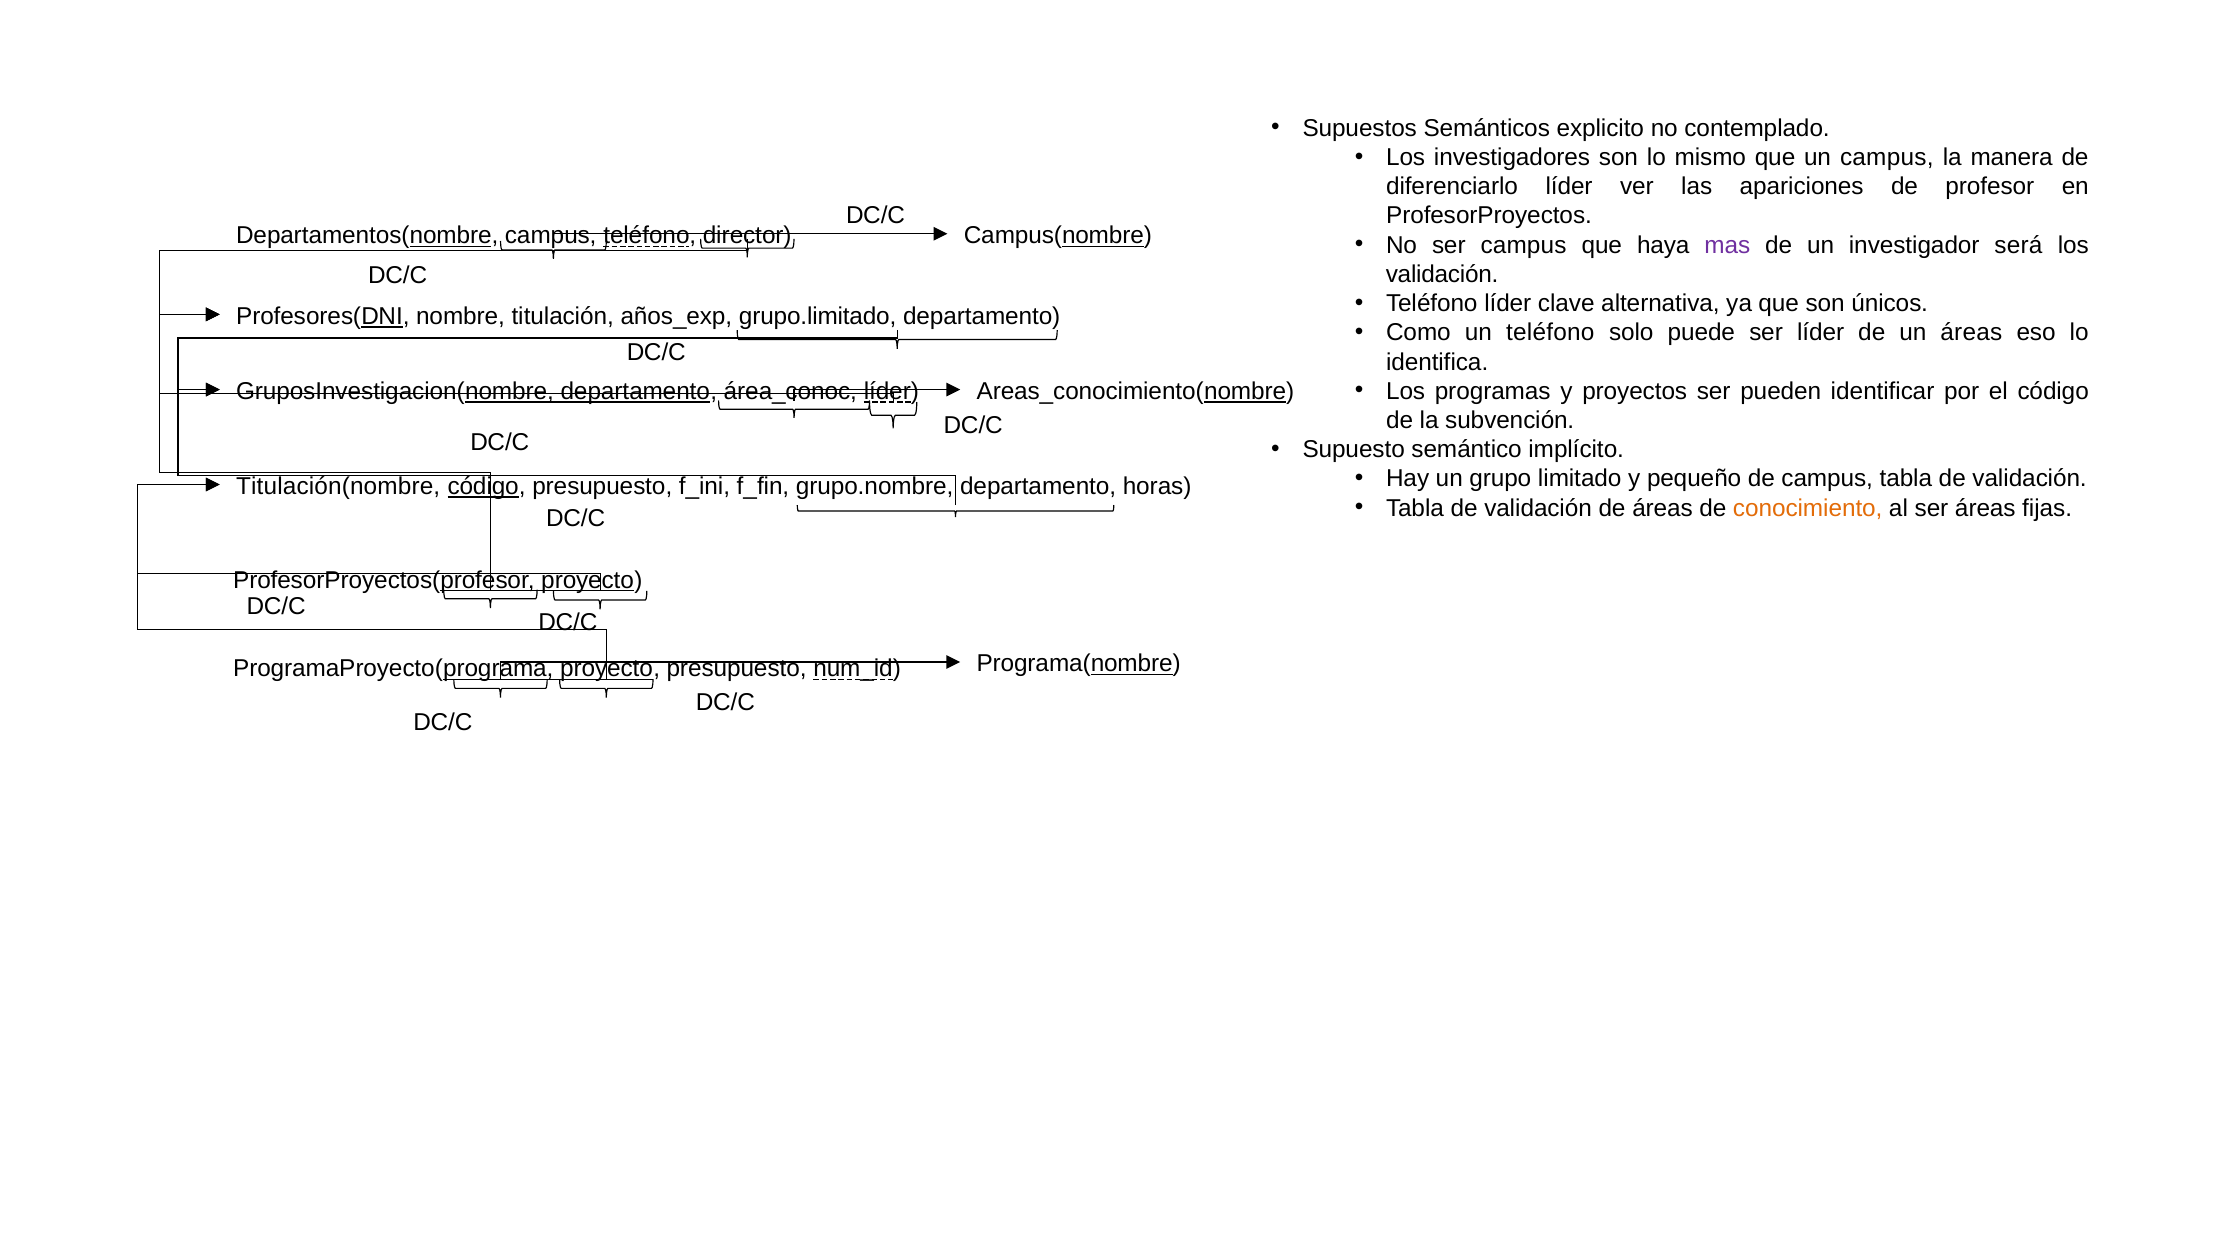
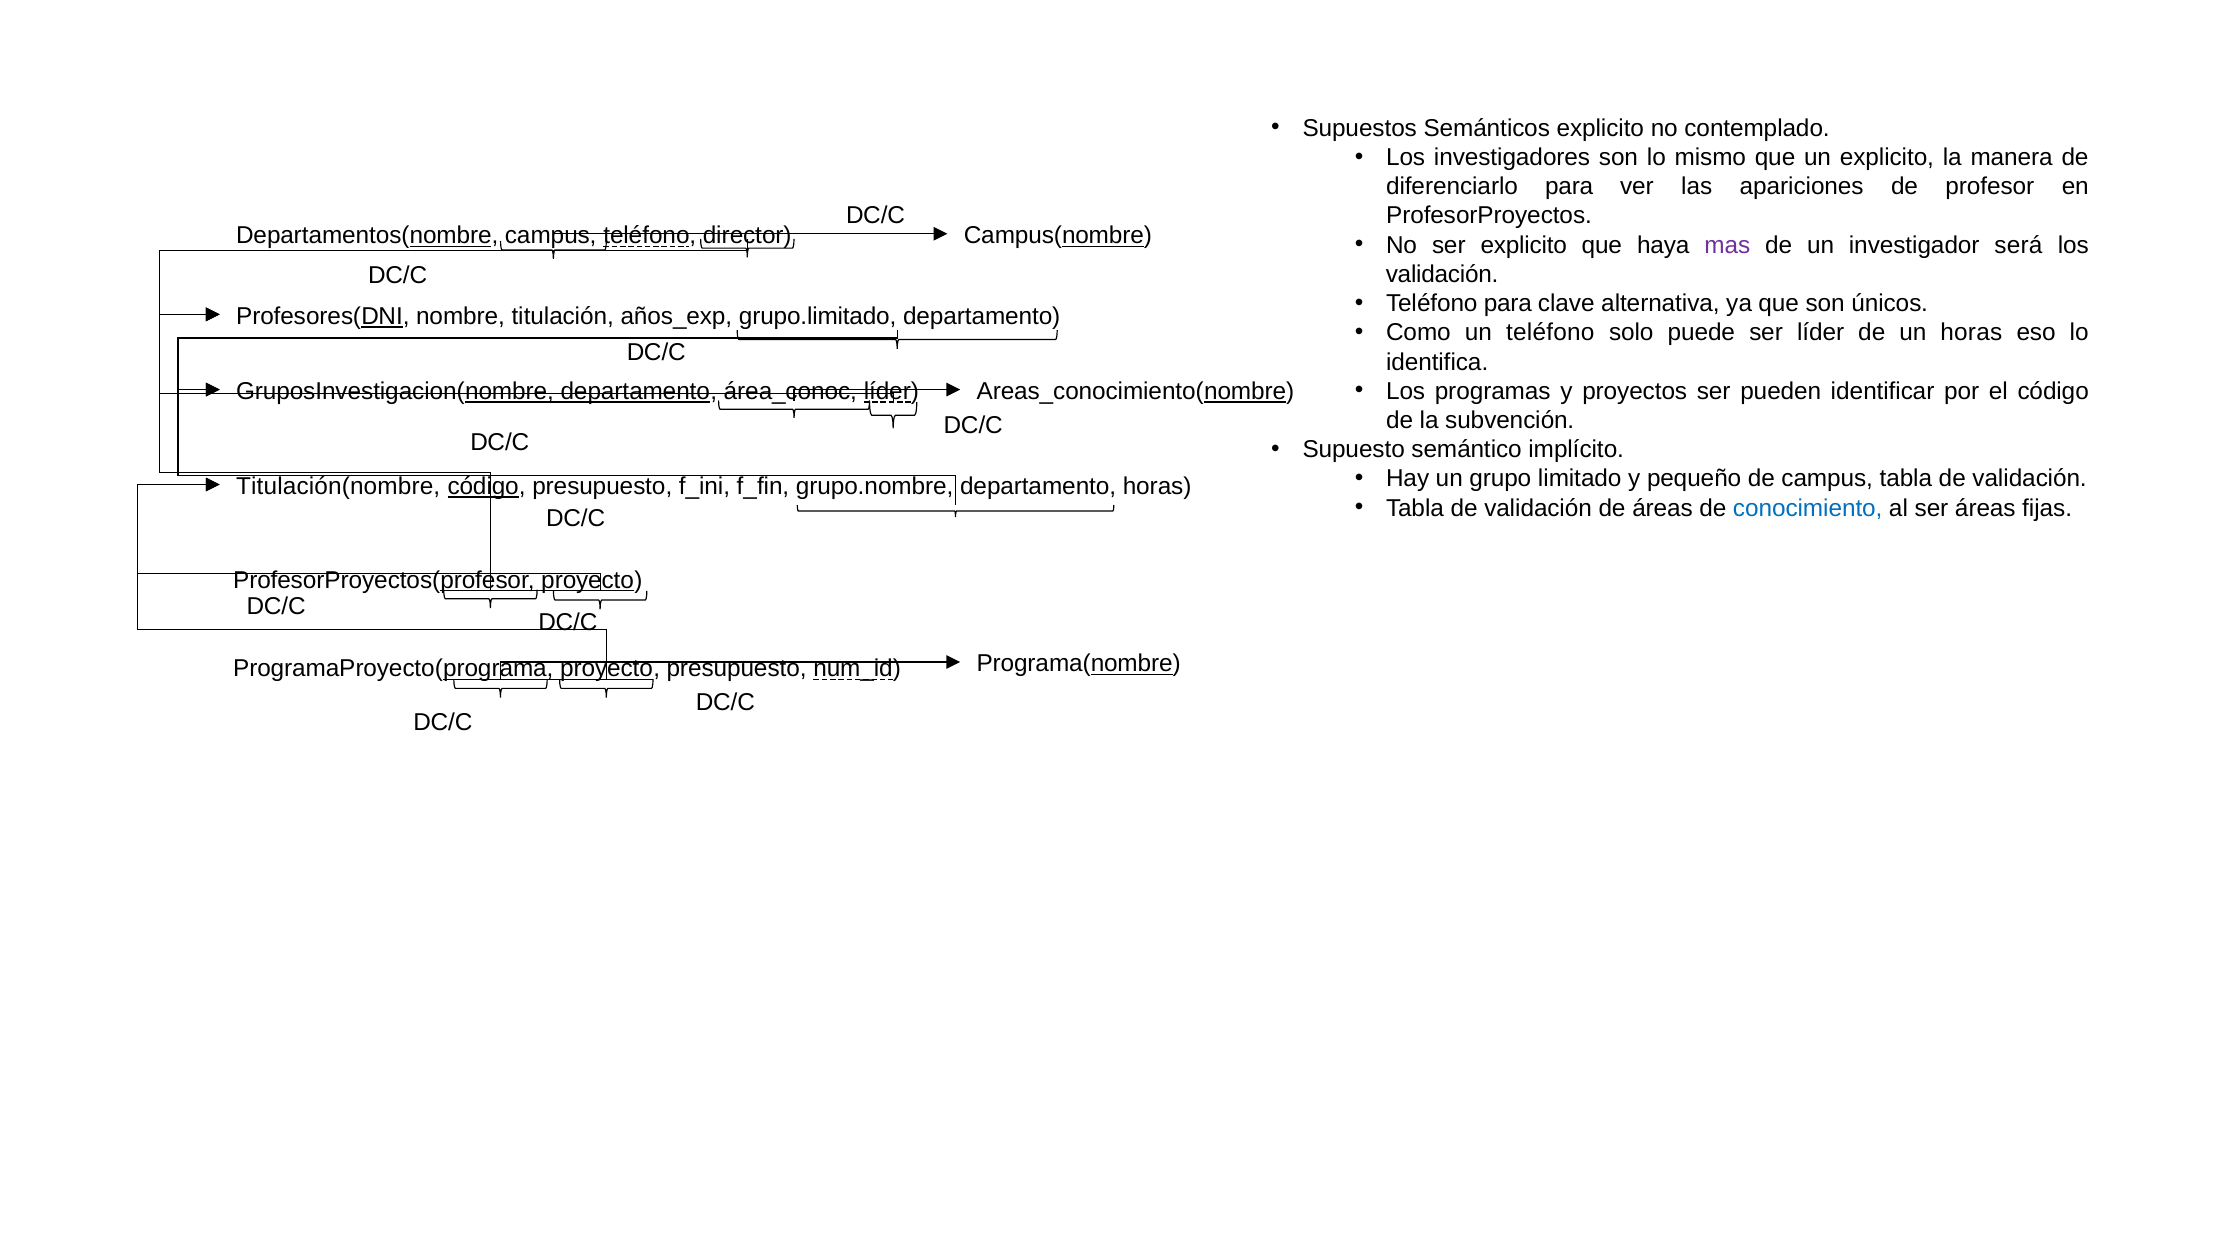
un campus: campus -> explicito
diferenciarlo líder: líder -> para
ser campus: campus -> explicito
Teléfono líder: líder -> para
un áreas: áreas -> horas
conocimiento colour: orange -> blue
